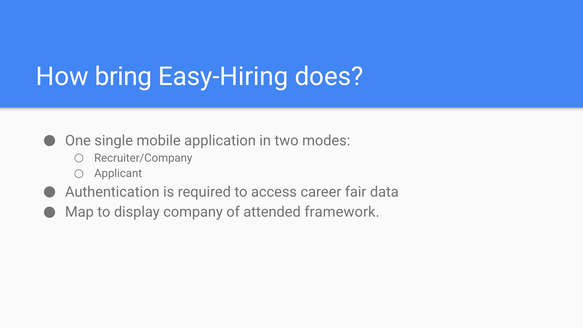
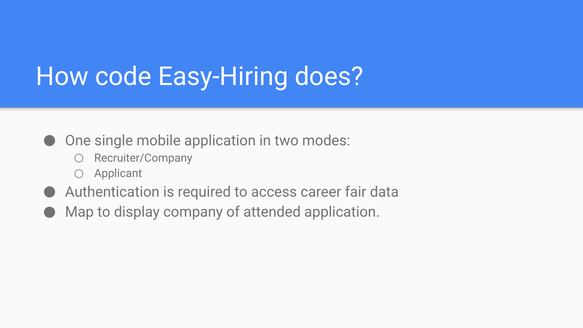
bring: bring -> code
attended framework: framework -> application
